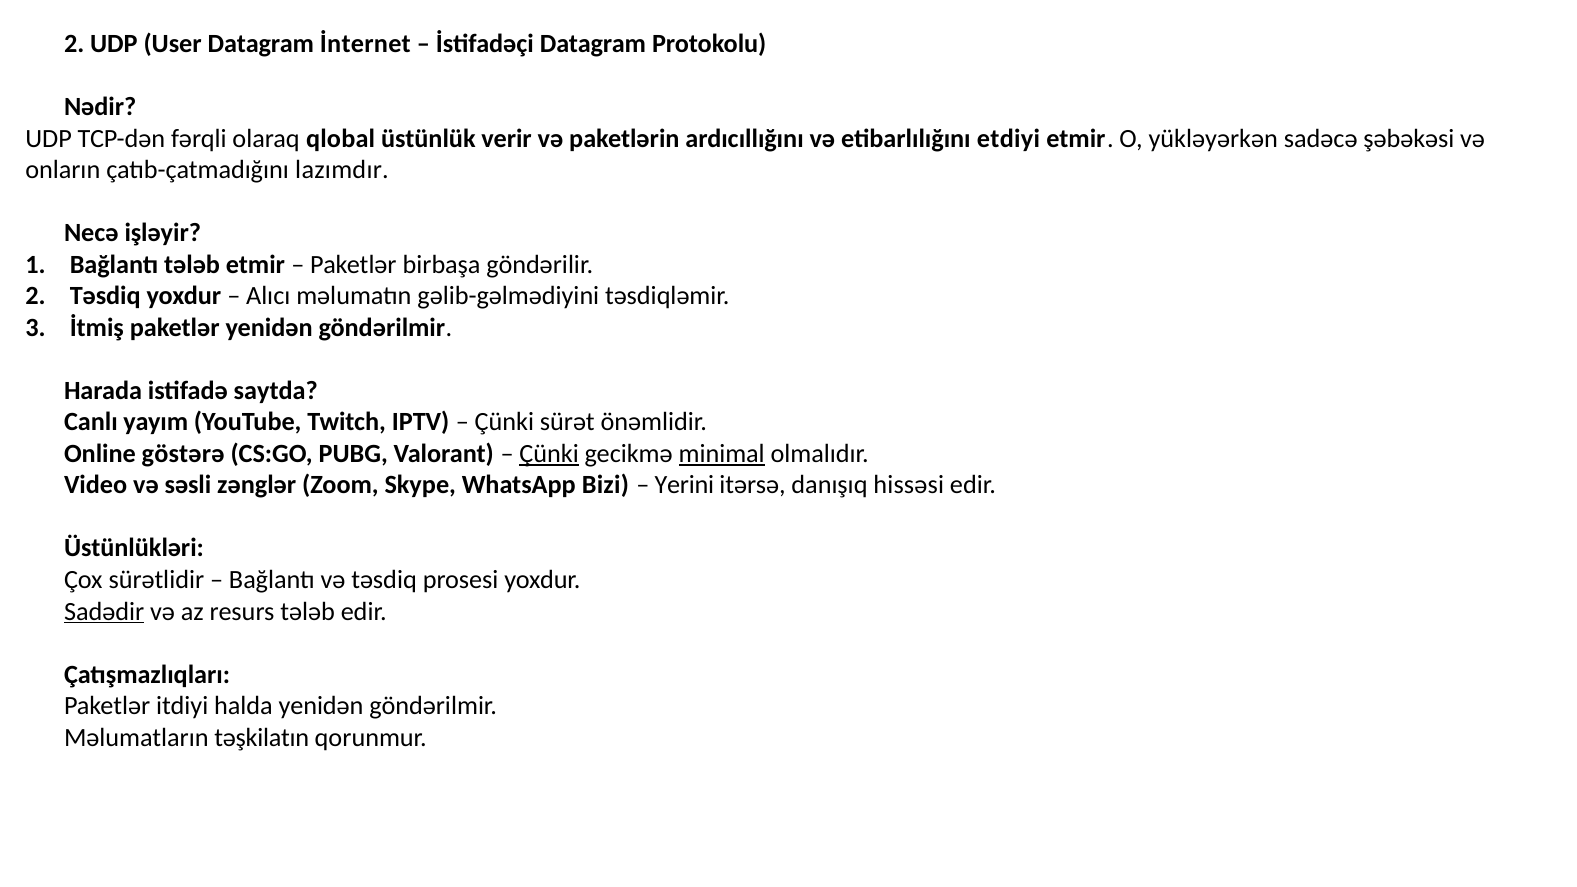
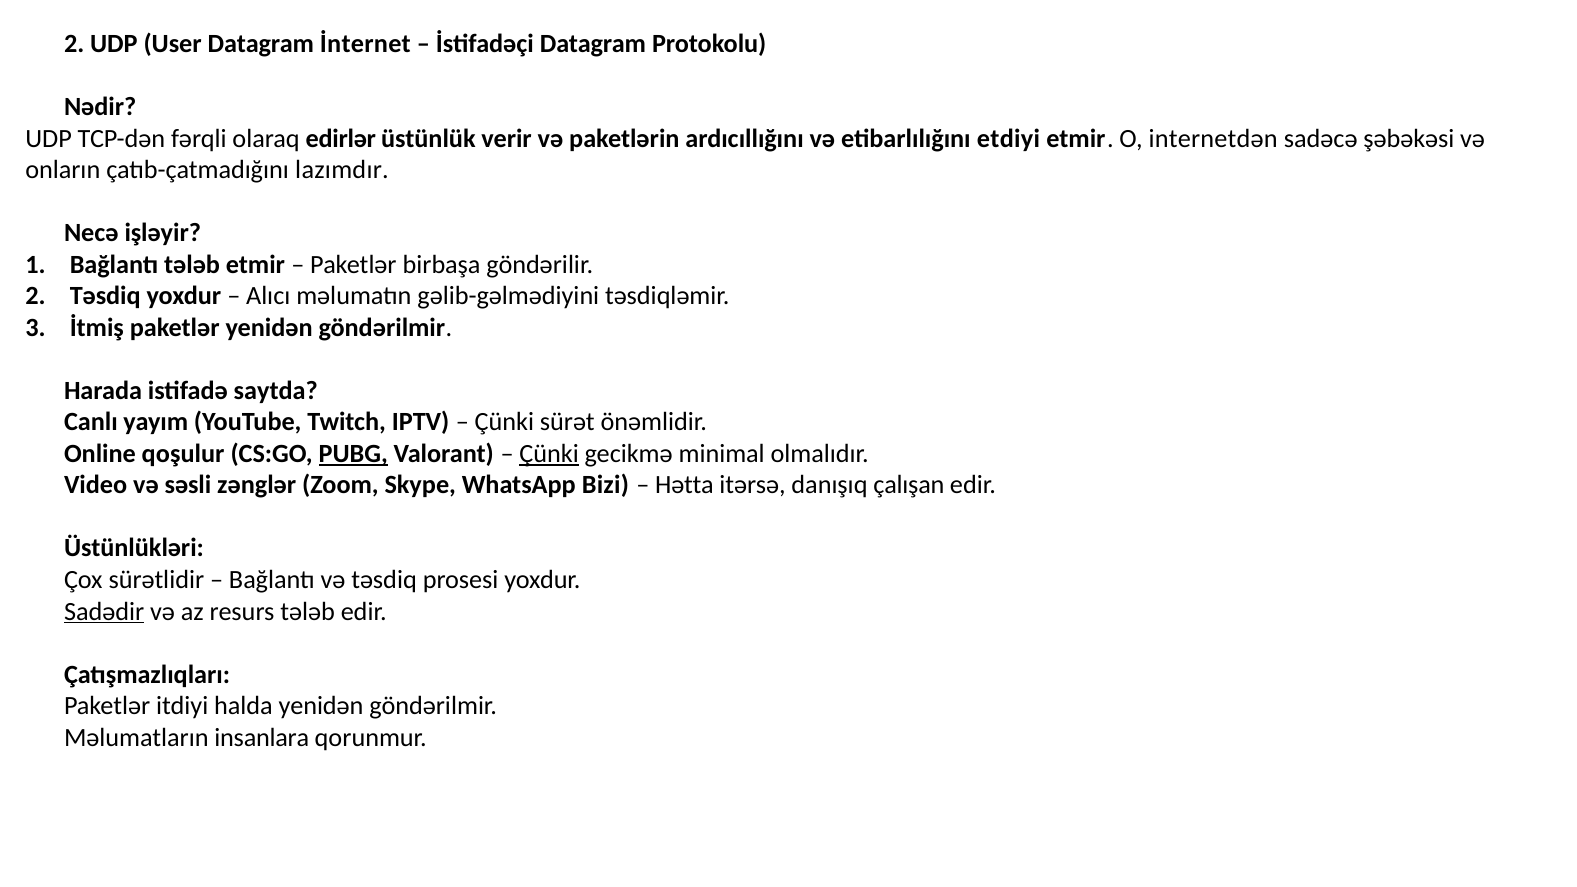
qlobal: qlobal -> edirlər
yükləyərkən: yükləyərkən -> internetdən
göstərə: göstərə -> qoşulur
PUBG underline: none -> present
minimal underline: present -> none
Yerini: Yerini -> Hətta
hissəsi: hissəsi -> çalışan
təşkilatın: təşkilatın -> insanlara
